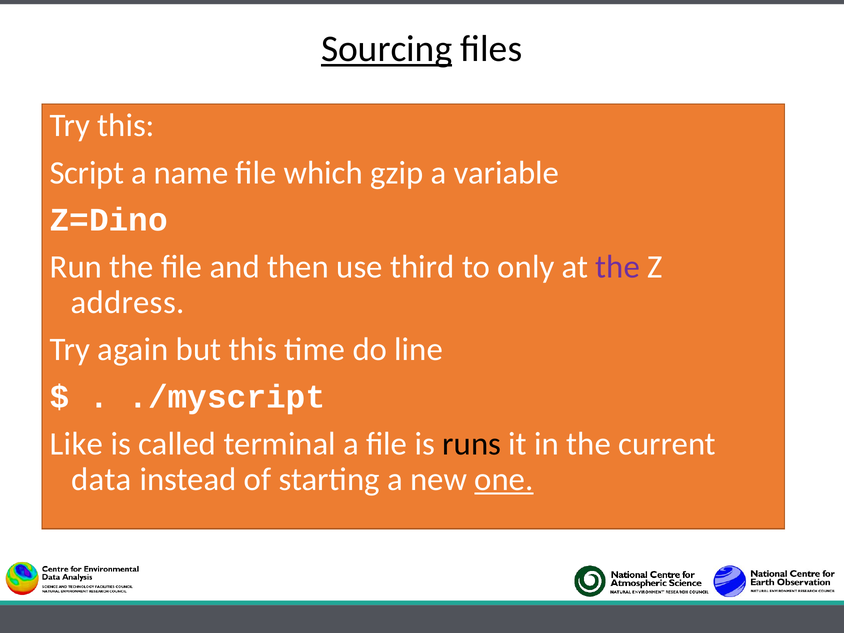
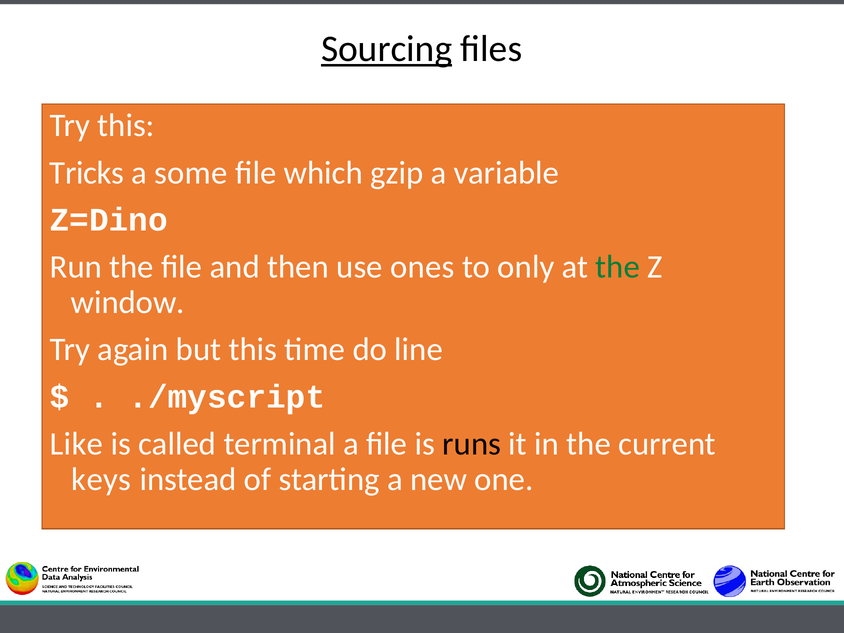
Script: Script -> Tricks
name: name -> some
third: third -> ones
the at (618, 267) colour: purple -> green
address: address -> window
data: data -> keys
one underline: present -> none
